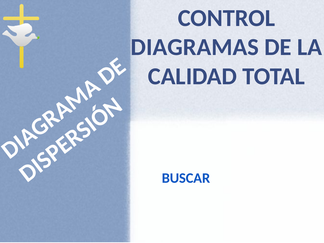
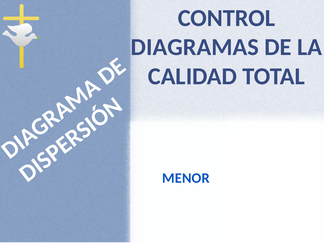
BUSCAR: BUSCAR -> MENOR
